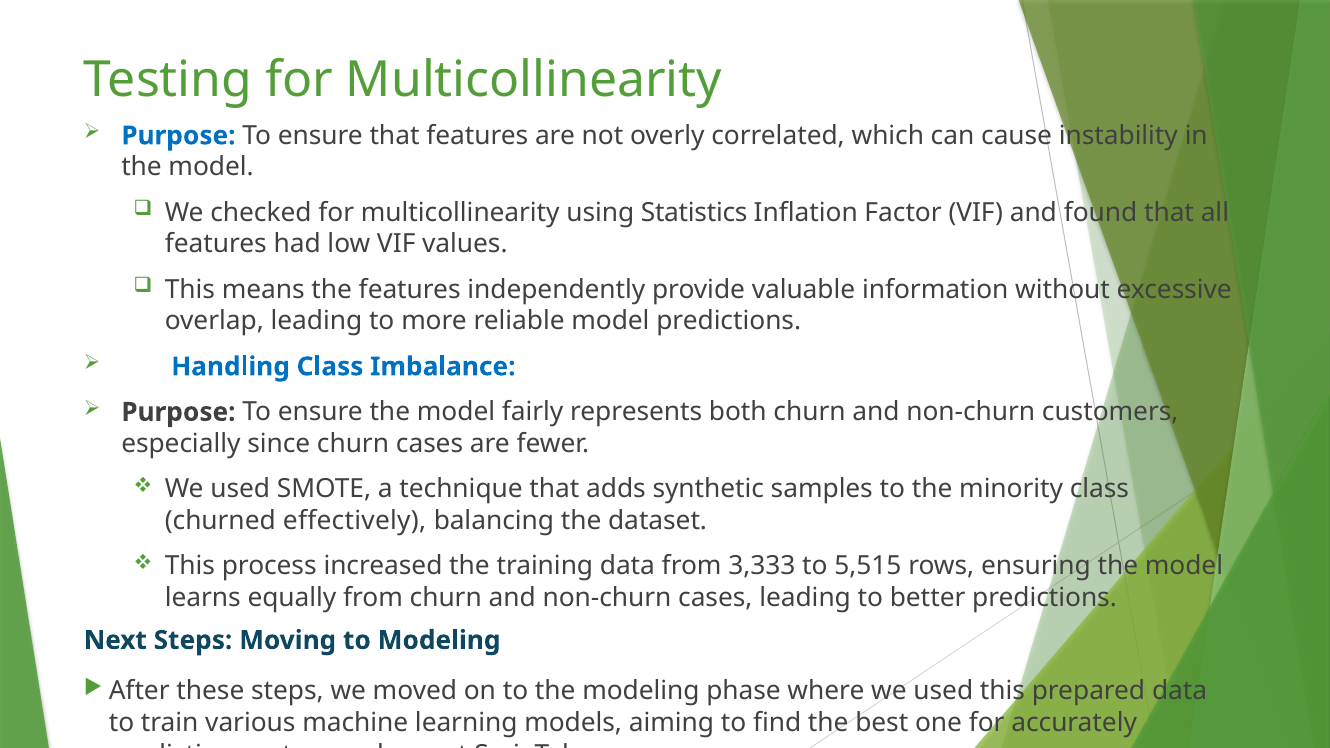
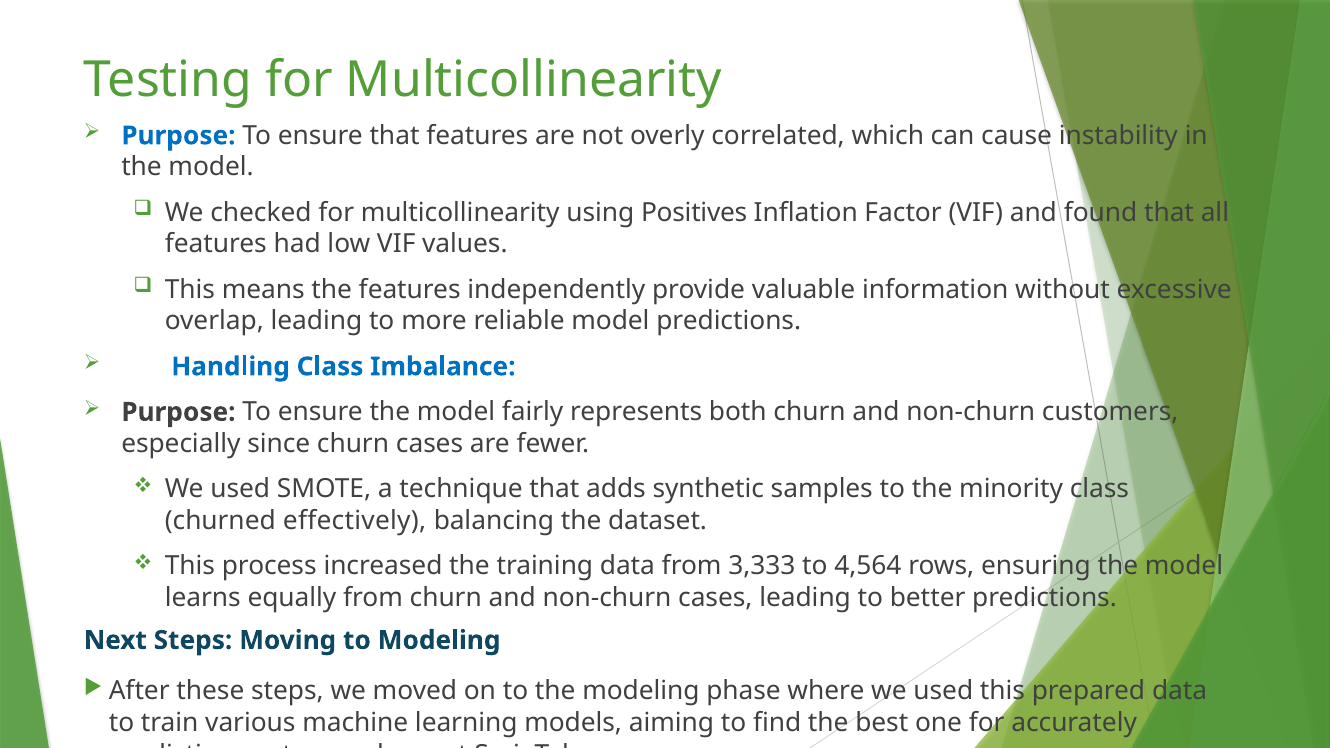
Statistics: Statistics -> Positives
5,515: 5,515 -> 4,564
